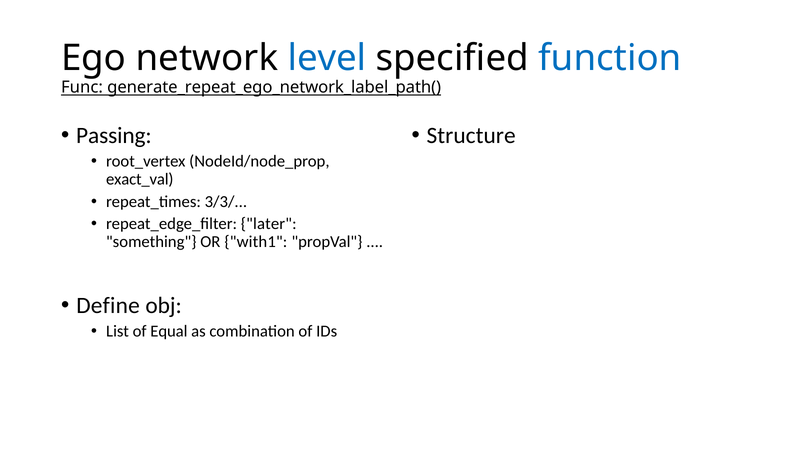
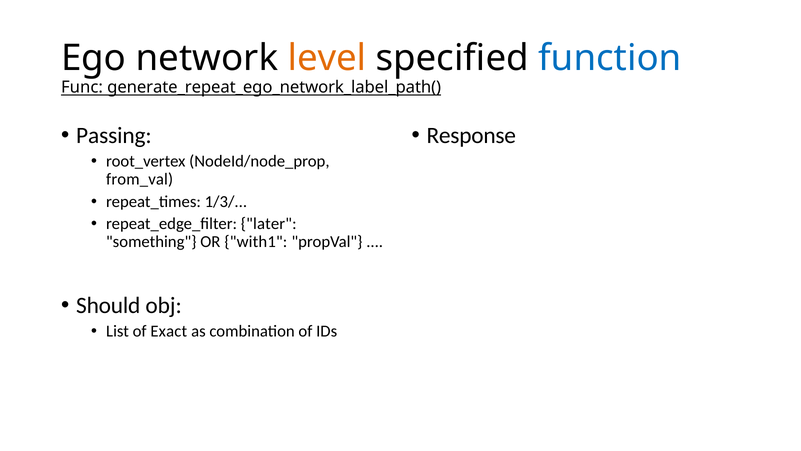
level colour: blue -> orange
Structure: Structure -> Response
exact_val: exact_val -> from_val
3/3/: 3/3/ -> 1/3/
Define: Define -> Should
Equal: Equal -> Exact
